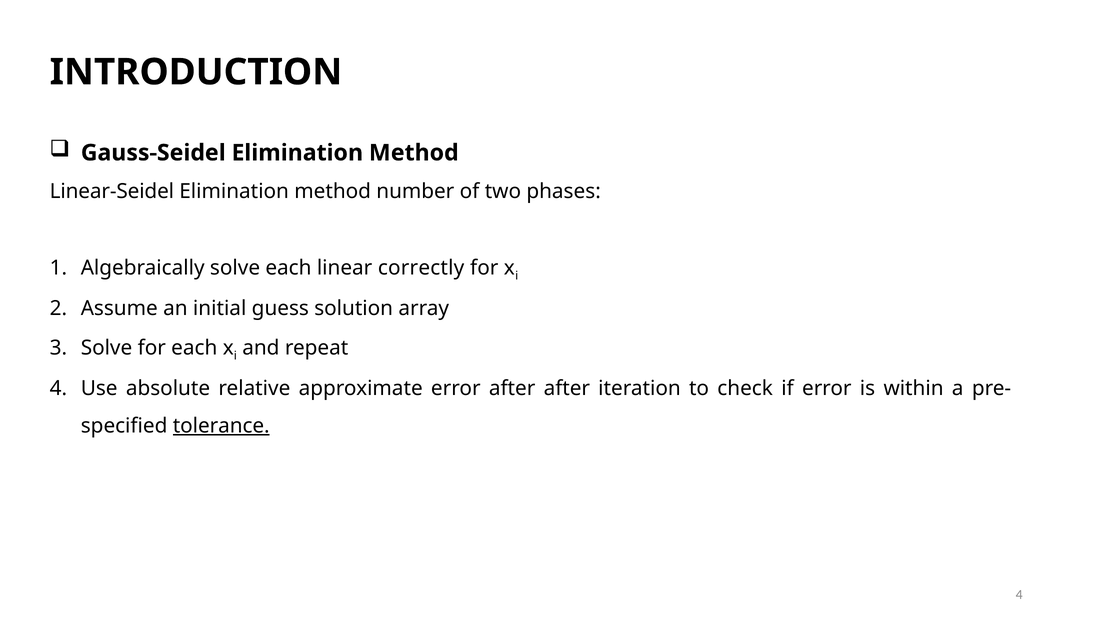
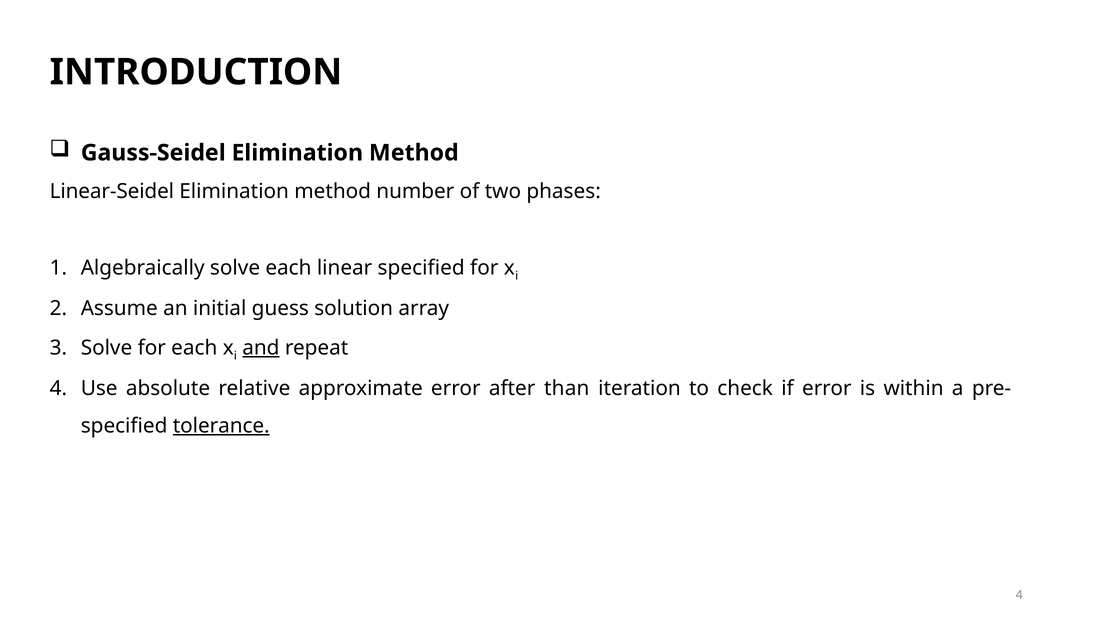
linear correctly: correctly -> specified
and underline: none -> present
after after: after -> than
